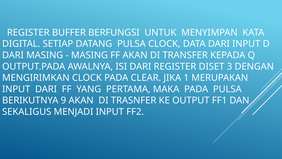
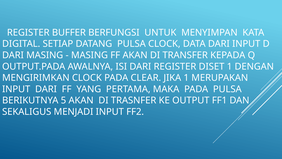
DISET 3: 3 -> 1
9: 9 -> 5
